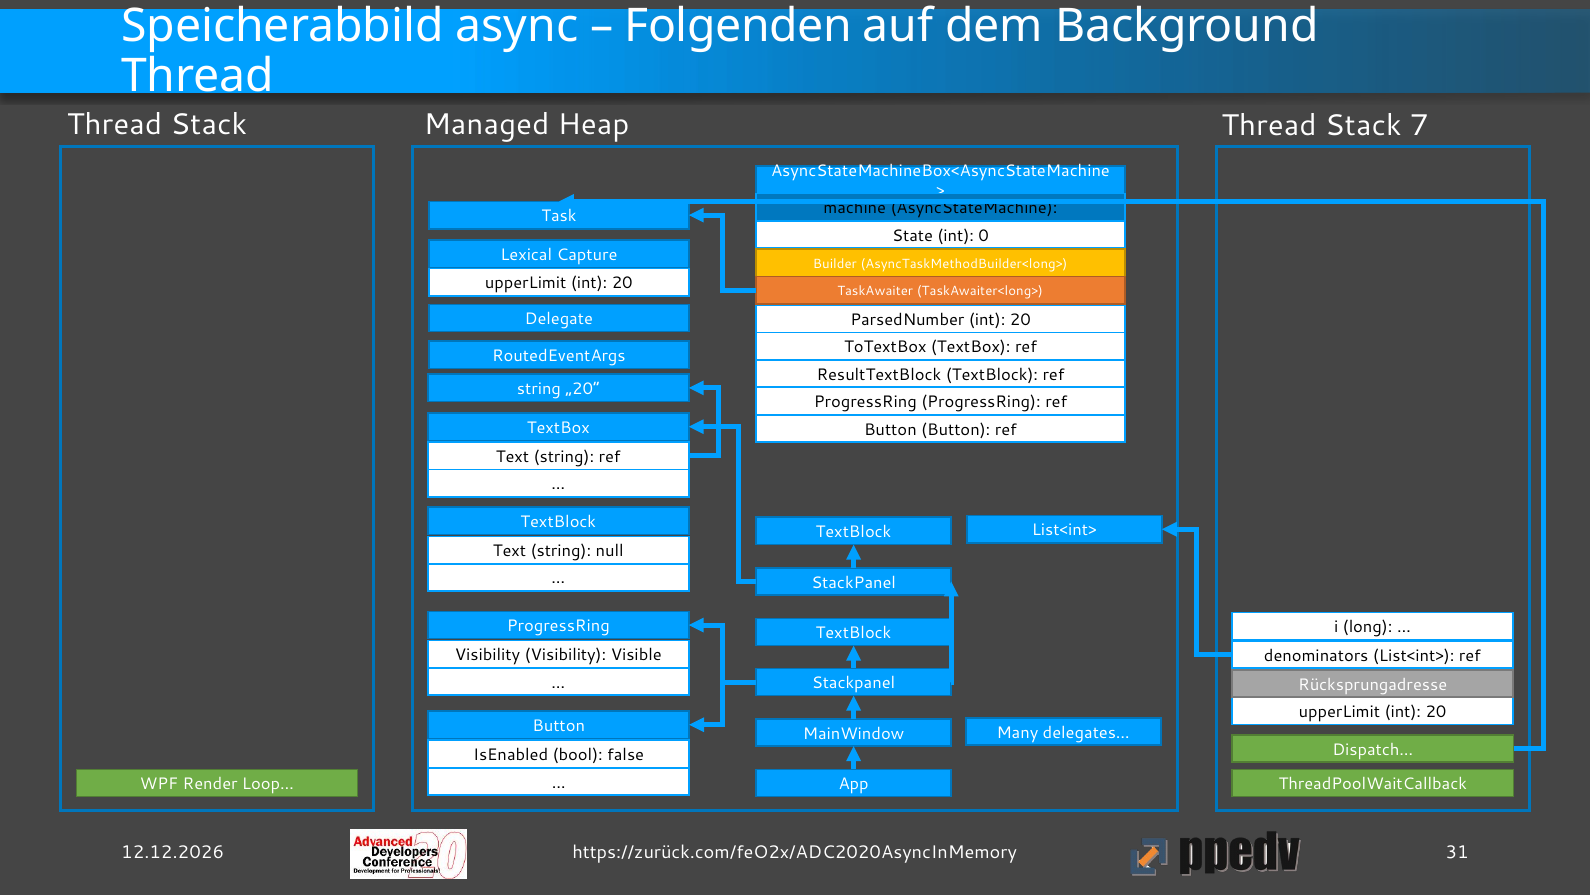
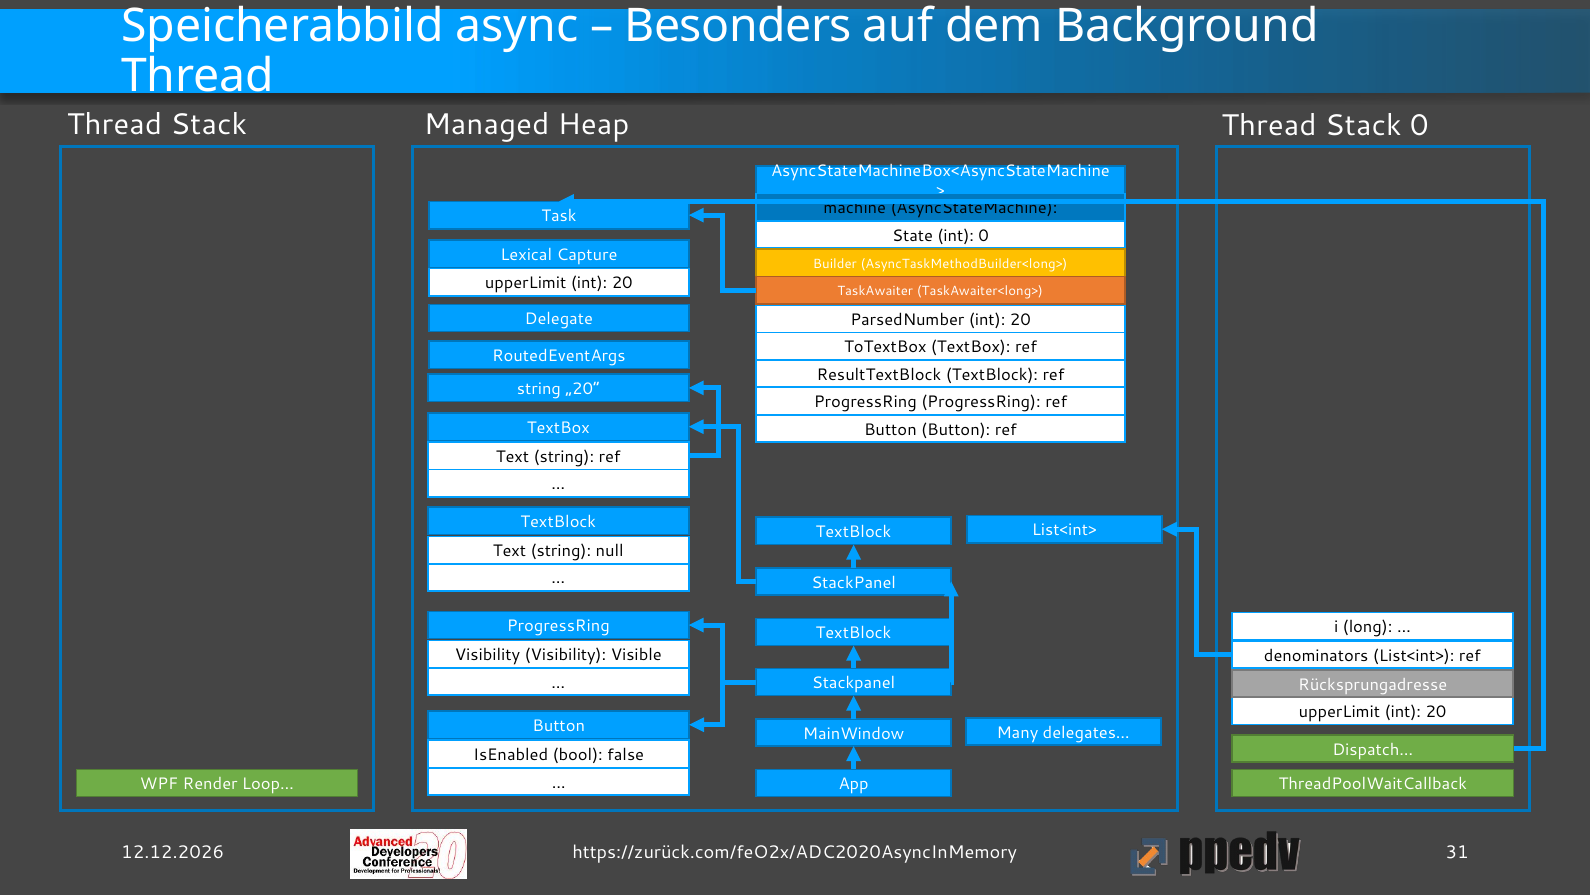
Folgenden: Folgenden -> Besonders
Stack 7: 7 -> 0
